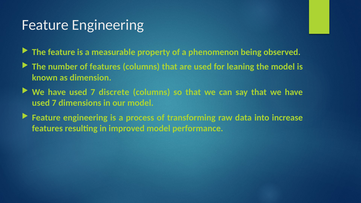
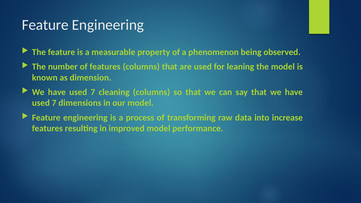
discrete: discrete -> cleaning
